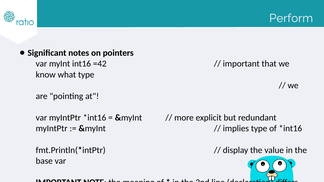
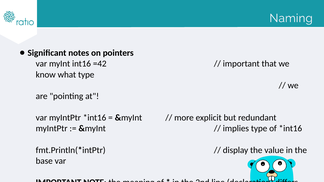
Perform: Perform -> Naming
